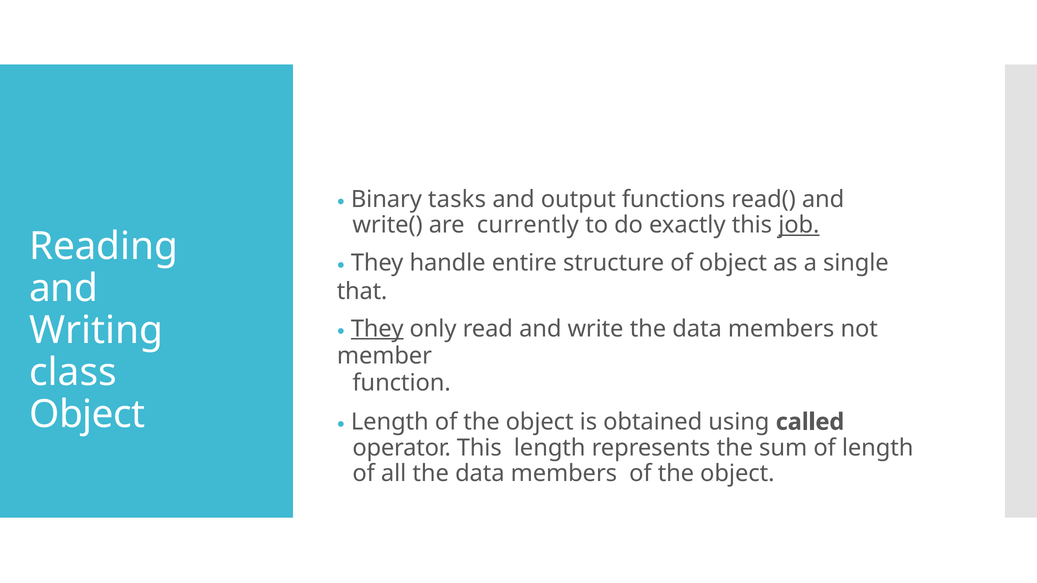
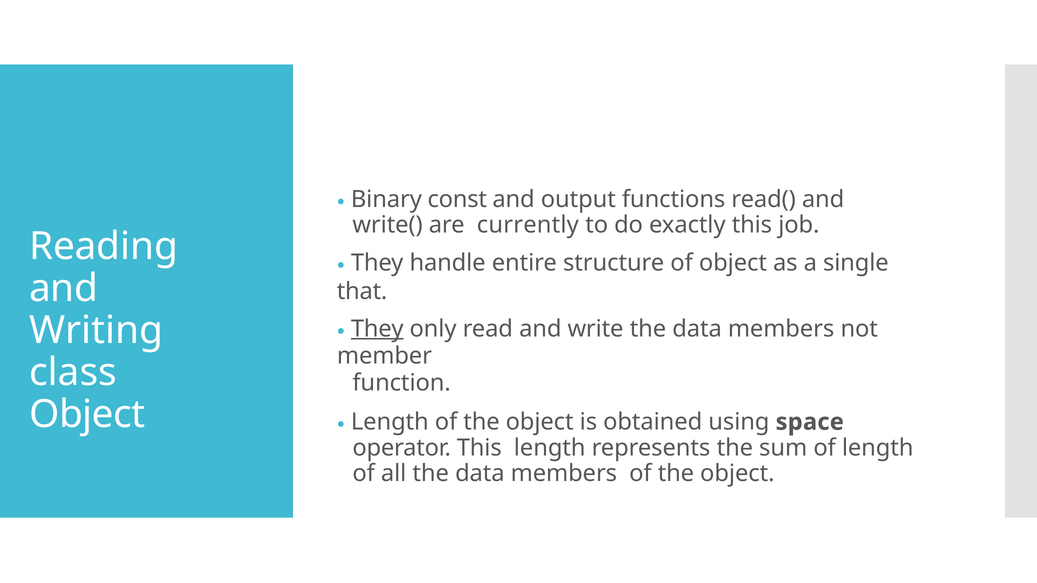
tasks: tasks -> const
job underline: present -> none
called: called -> space
